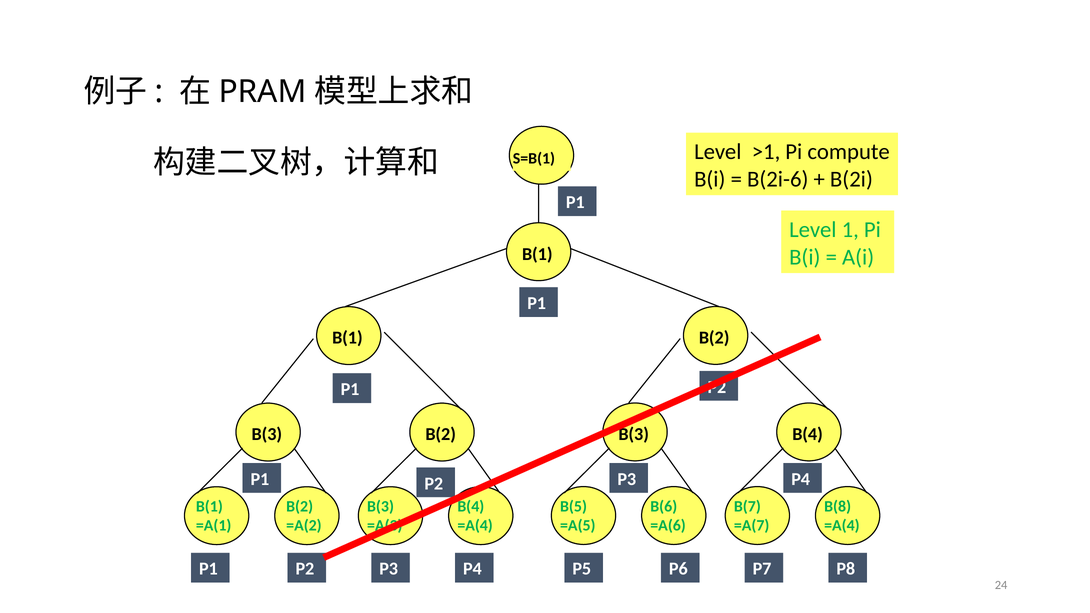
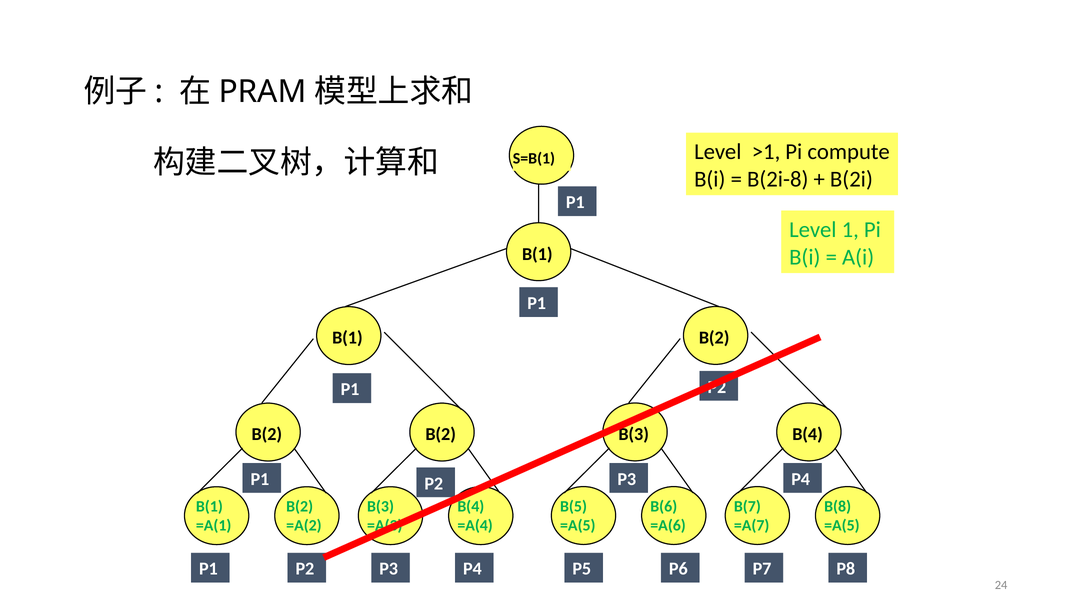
B(2i-6: B(2i-6 -> B(2i-8
B(3 at (267, 434): B(3 -> B(2
=A(4 at (842, 526): =A(4 -> =A(5
